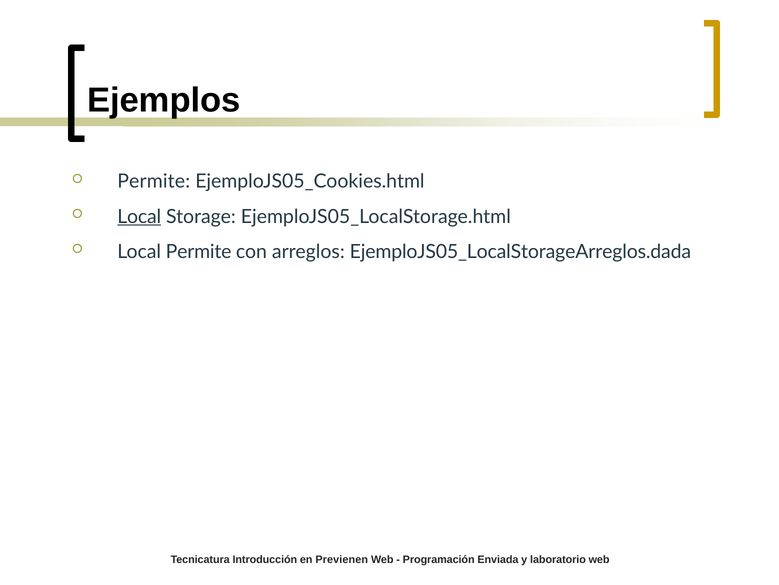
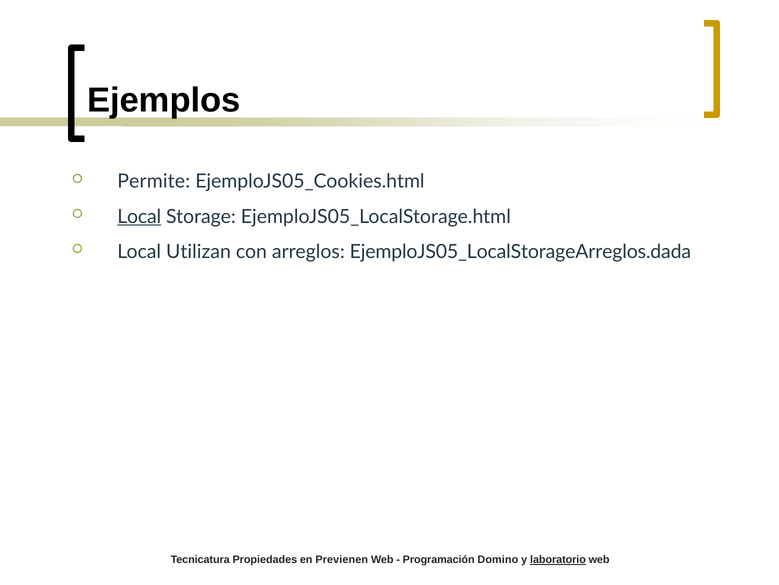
Local Permite: Permite -> Utilizan
Introducción: Introducción -> Propiedades
Enviada: Enviada -> Domino
laboratorio underline: none -> present
